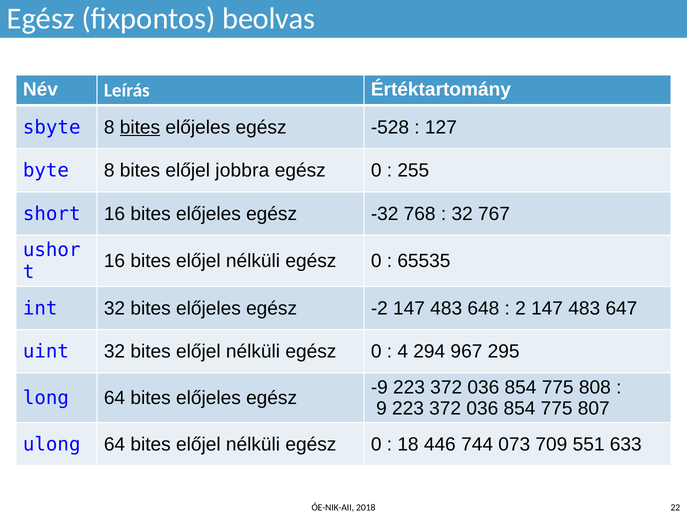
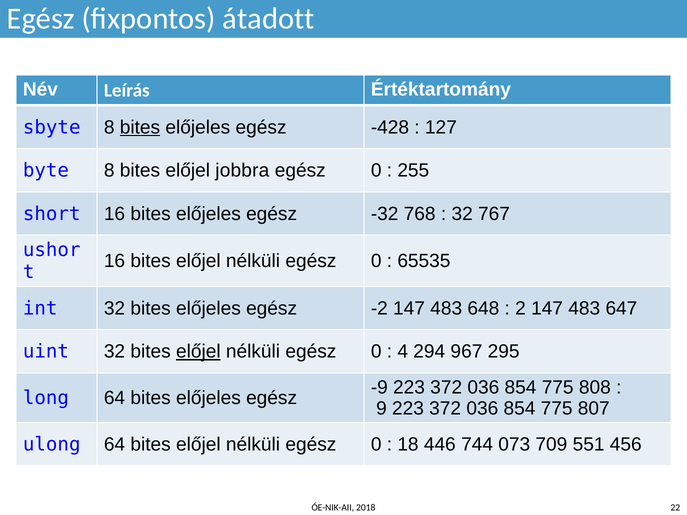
beolvas: beolvas -> átadott
-528: -528 -> -428
előjel at (198, 352) underline: none -> present
633: 633 -> 456
